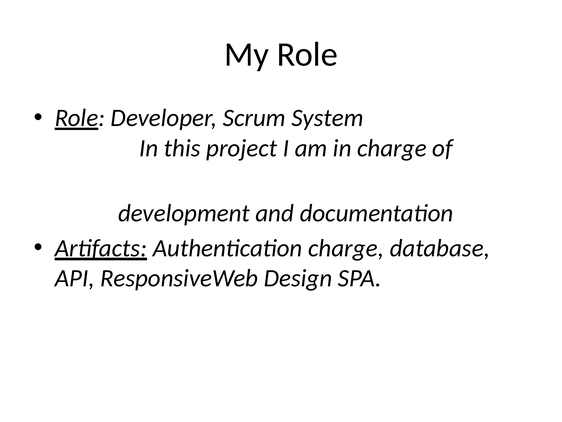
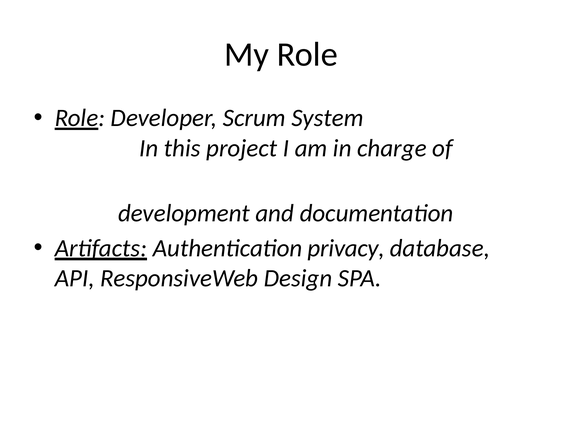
Authentication charge: charge -> privacy
